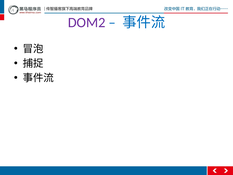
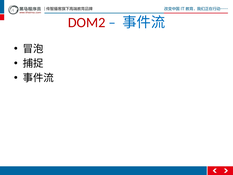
DOM2 colour: purple -> red
